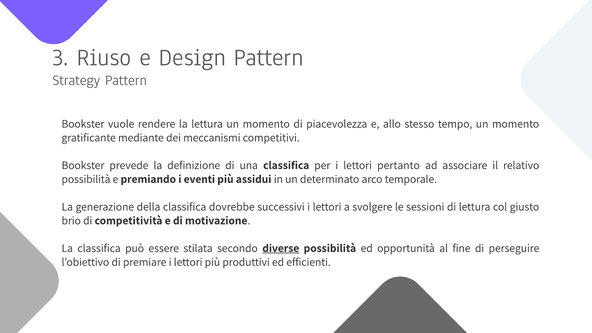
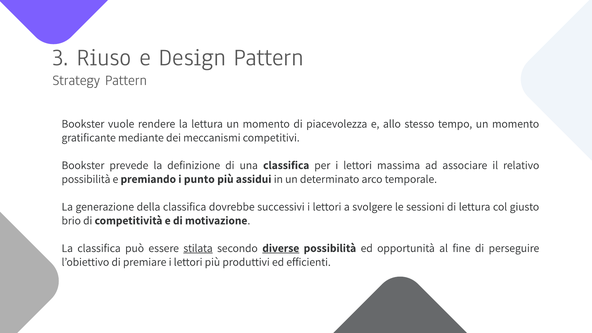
pertanto: pertanto -> massima
eventi: eventi -> punto
stilata underline: none -> present
